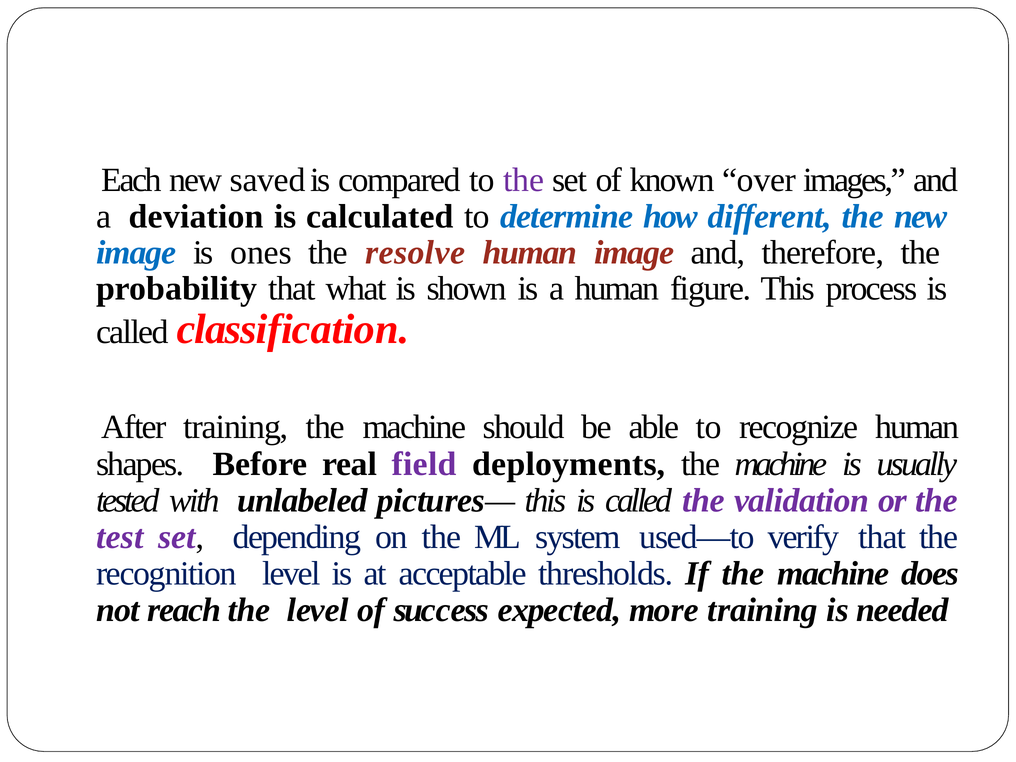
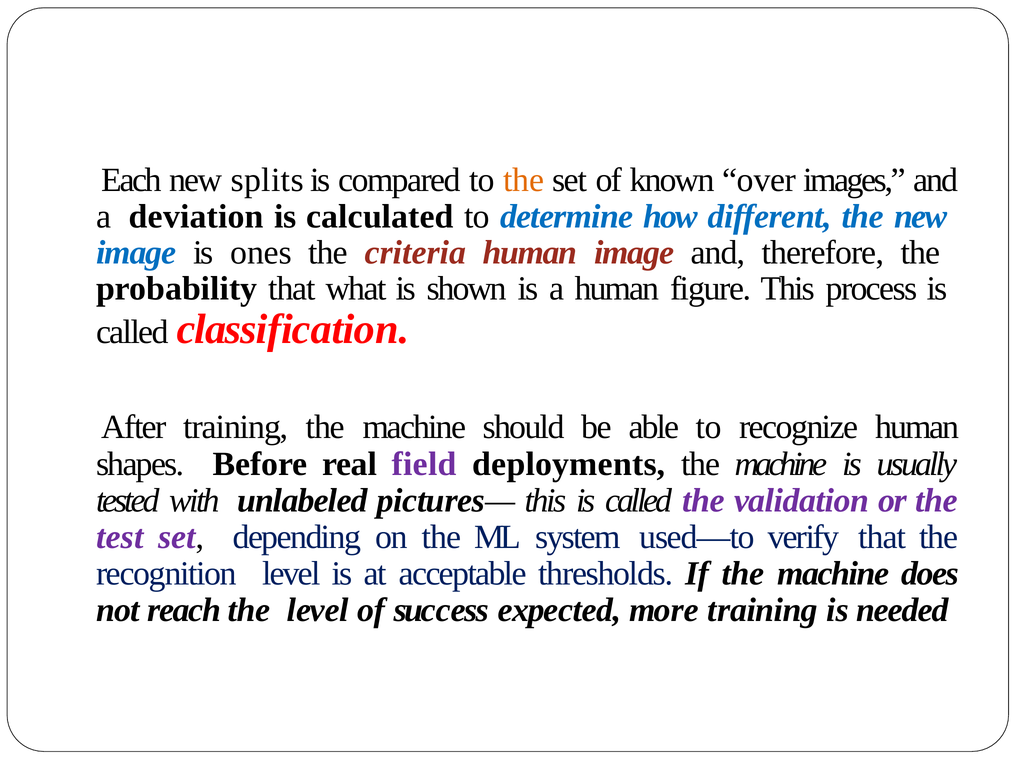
saved: saved -> splits
the at (524, 180) colour: purple -> orange
resolve: resolve -> criteria
